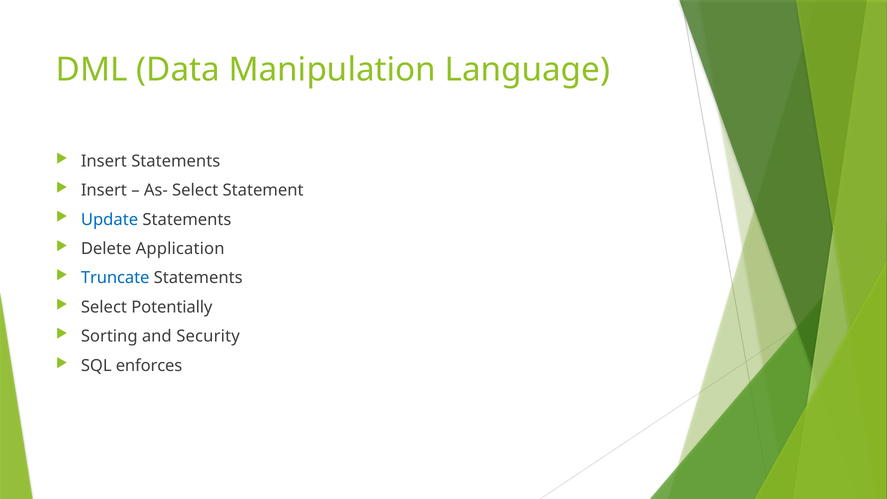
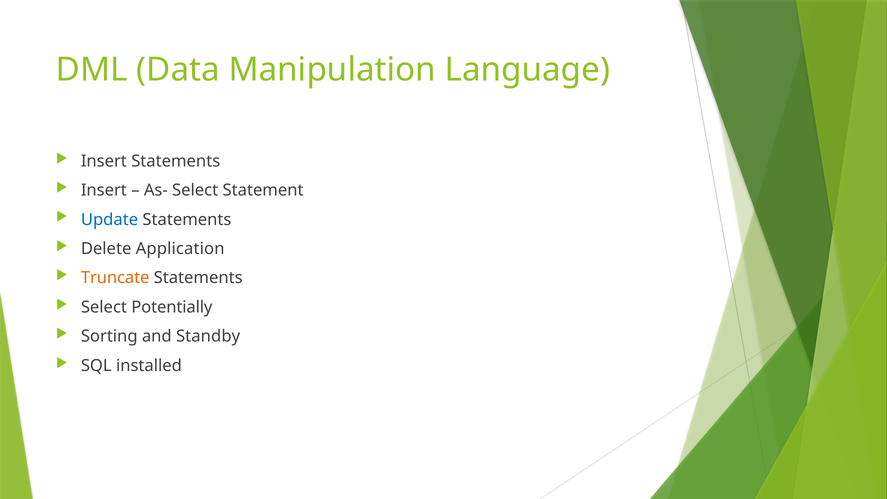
Truncate colour: blue -> orange
Security: Security -> Standby
enforces: enforces -> installed
